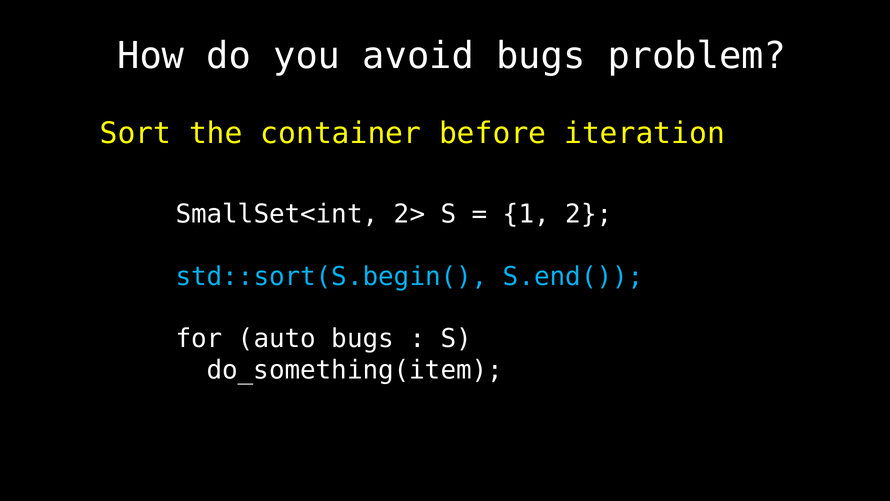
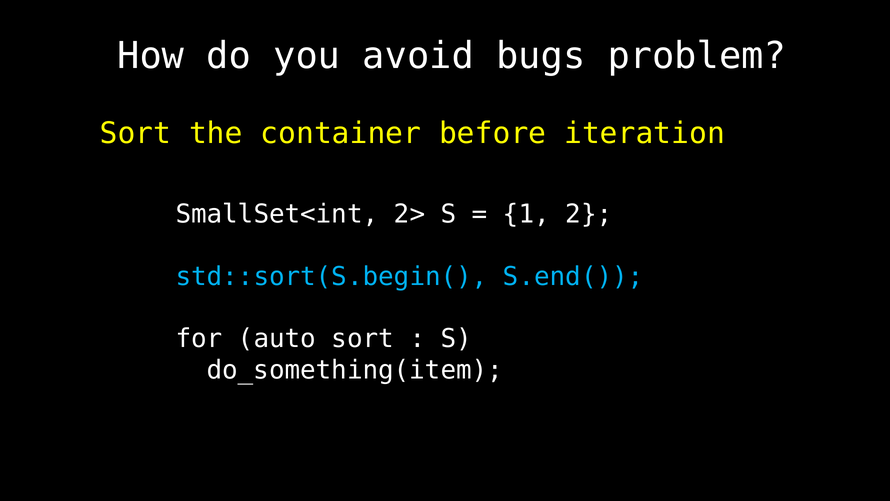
auto bugs: bugs -> sort
